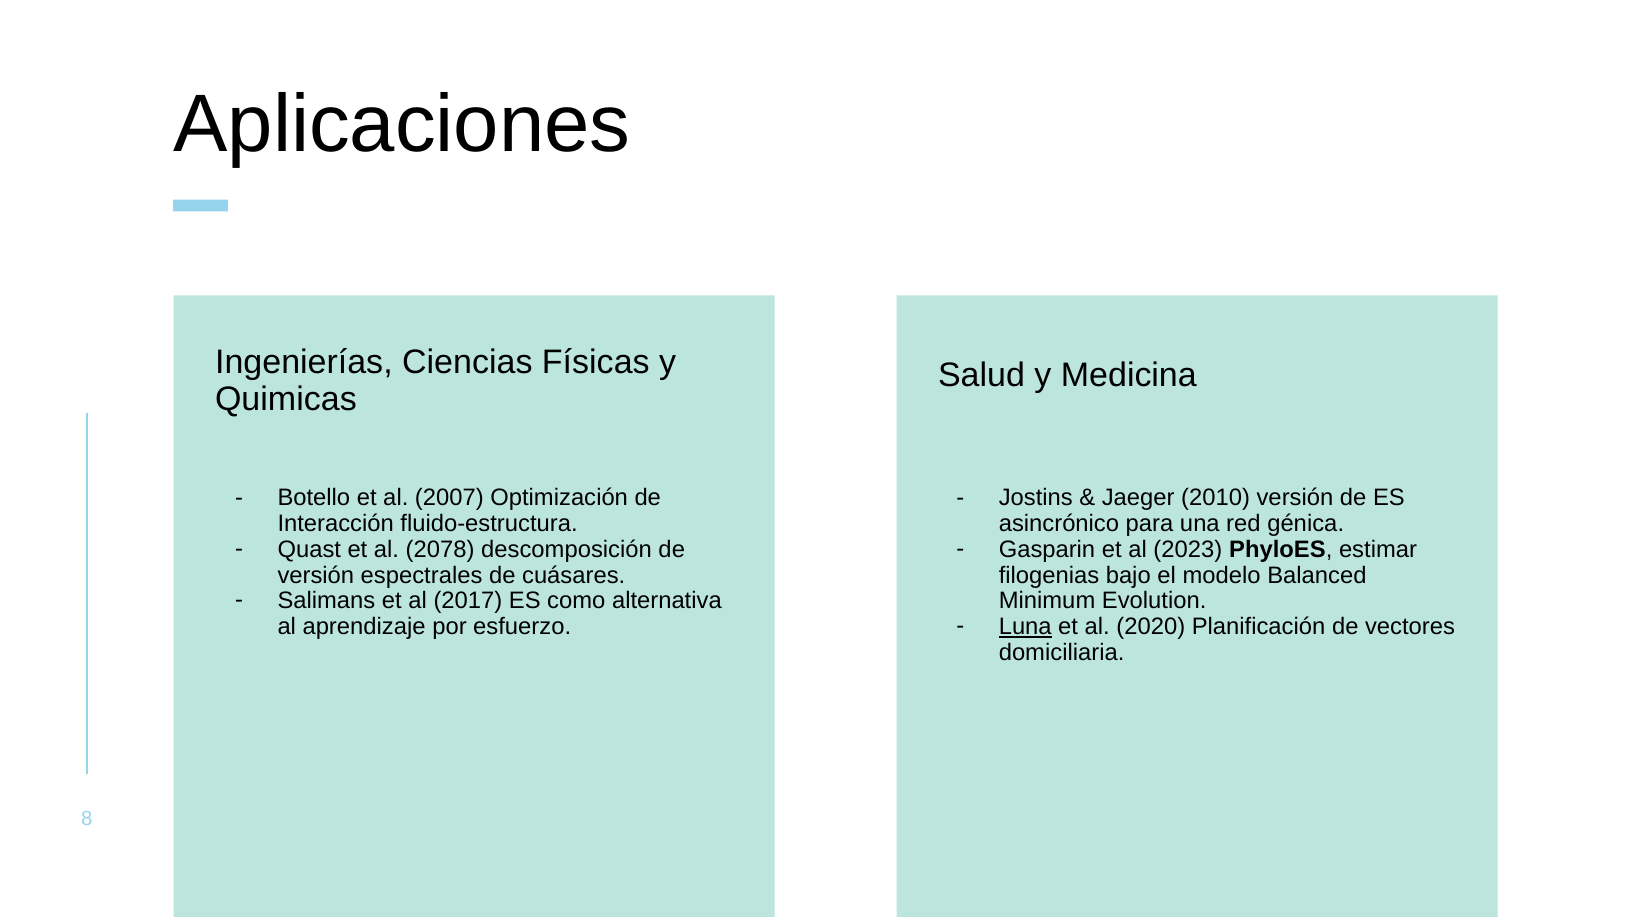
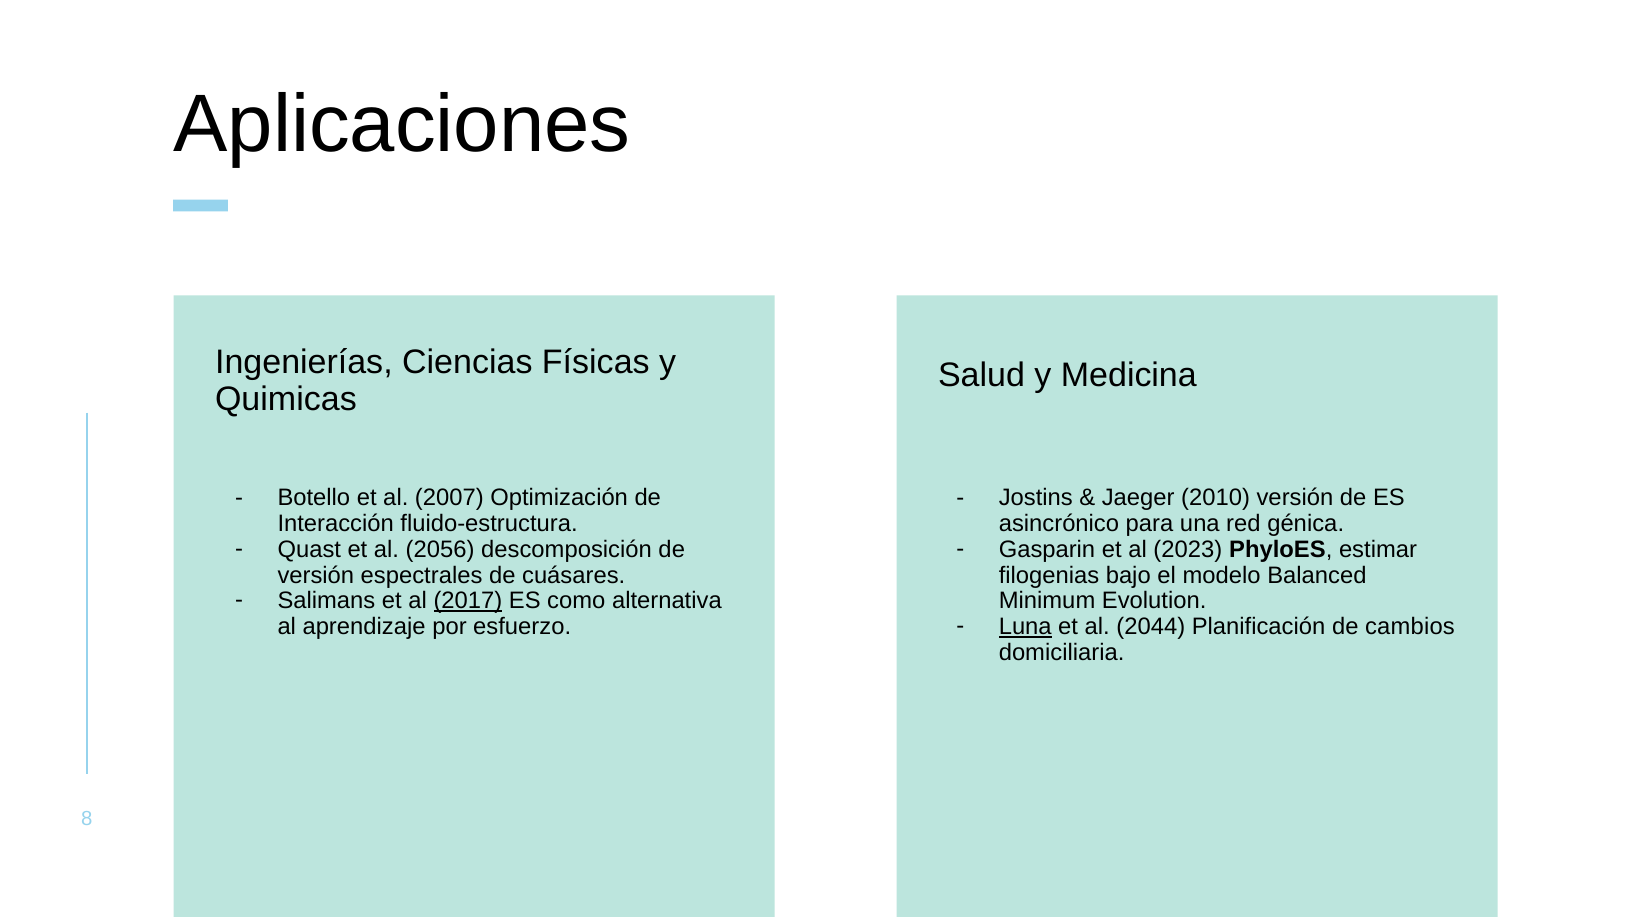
2078: 2078 -> 2056
2017 underline: none -> present
2020: 2020 -> 2044
vectores: vectores -> cambios
